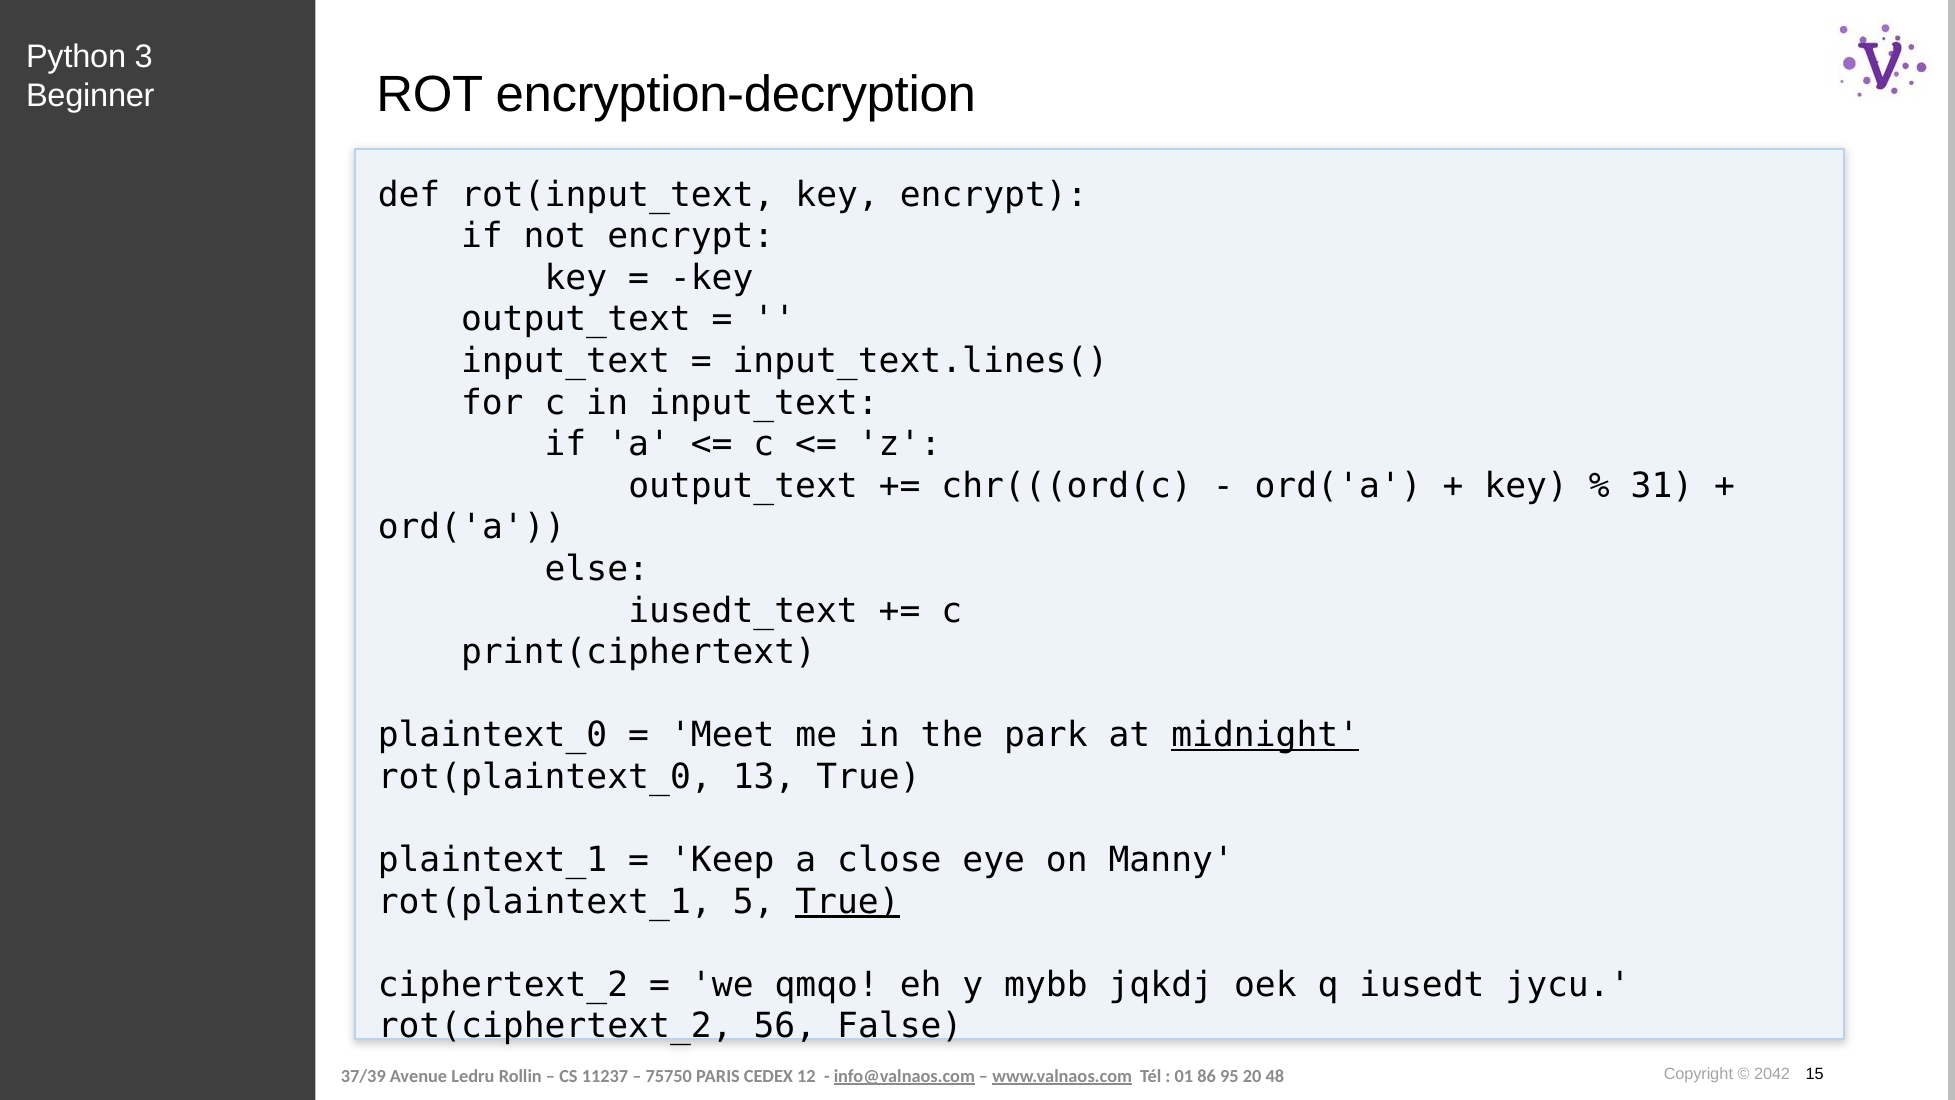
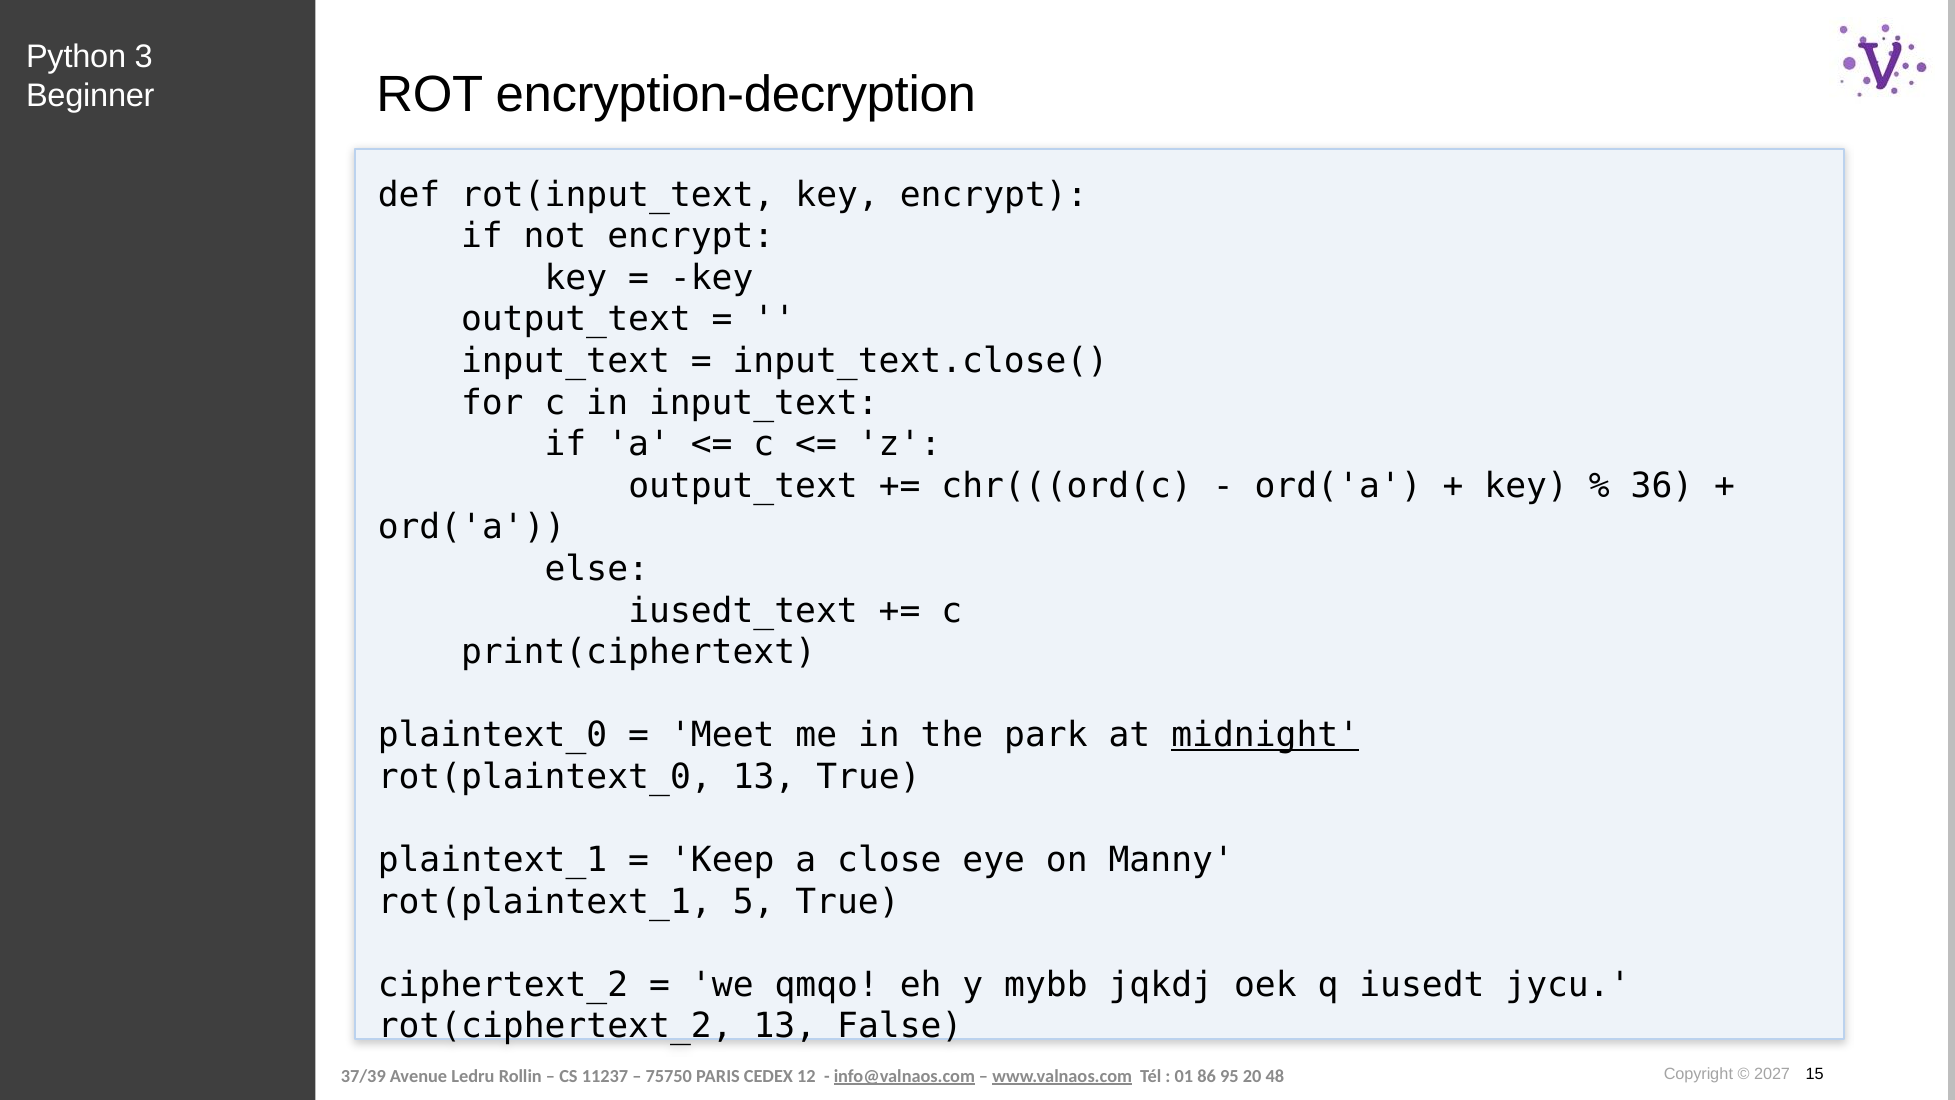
input_text.lines(: input_text.lines( -> input_text.close(
31: 31 -> 36
True at (847, 901) underline: present -> none
rot(ciphertext_2 56: 56 -> 13
2042: 2042 -> 2027
